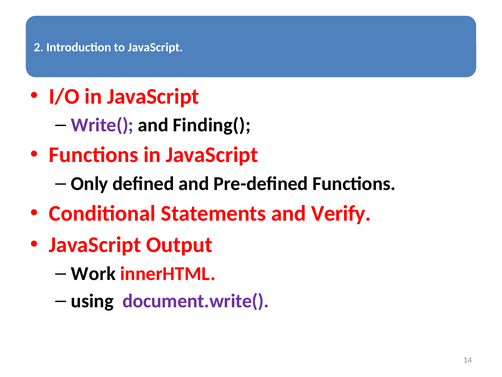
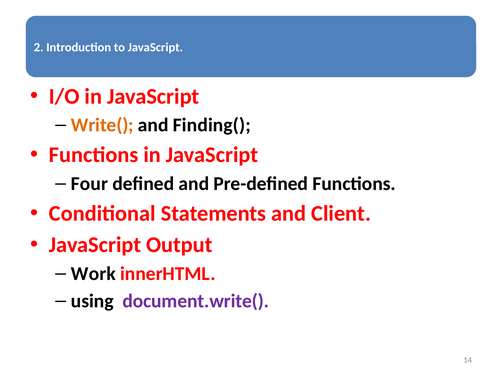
Write( colour: purple -> orange
Only: Only -> Four
Verify: Verify -> Client
